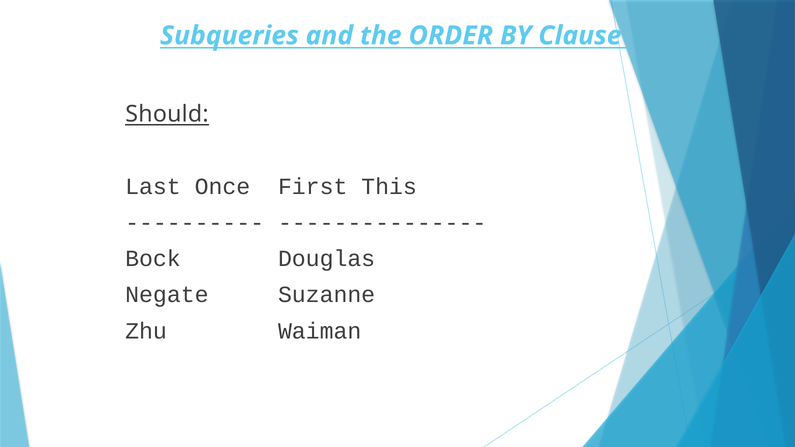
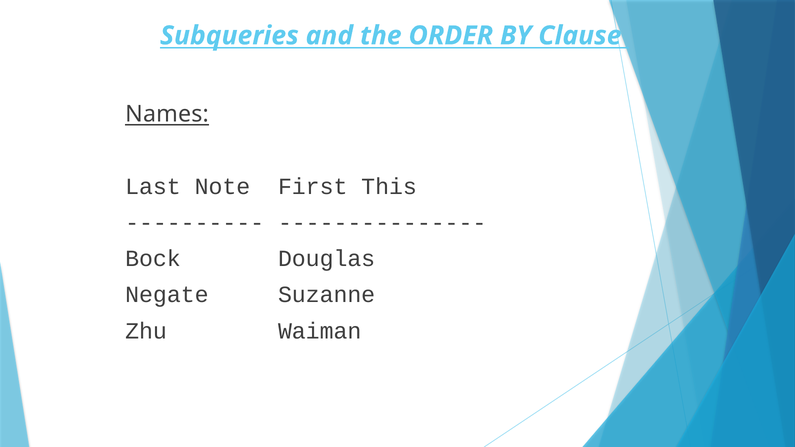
Should: Should -> Names
Once: Once -> Note
